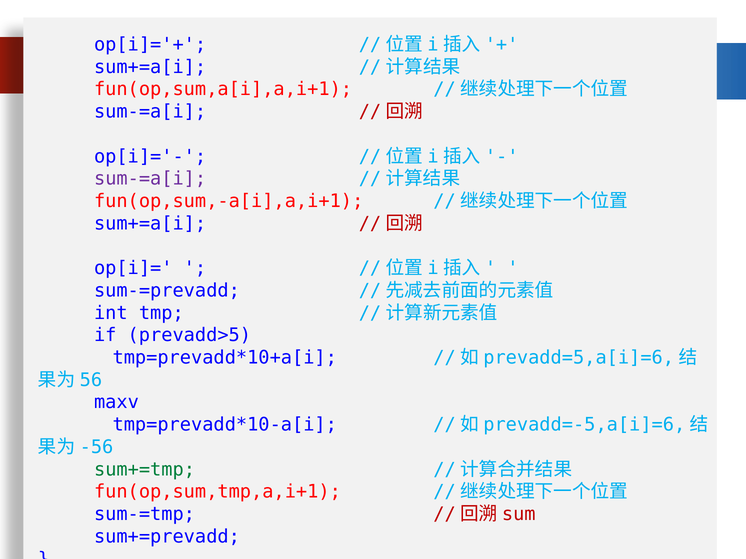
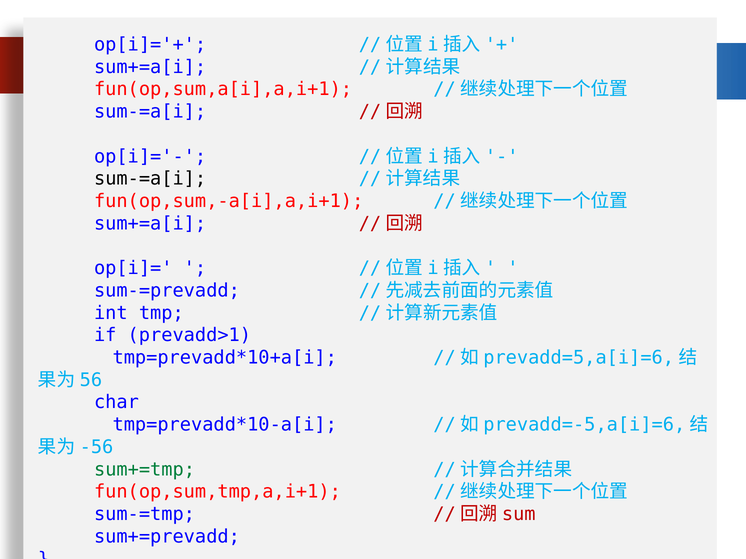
sum-=a[i at (150, 179) colour: purple -> black
prevadd>5: prevadd>5 -> prevadd>1
maxv: maxv -> char
